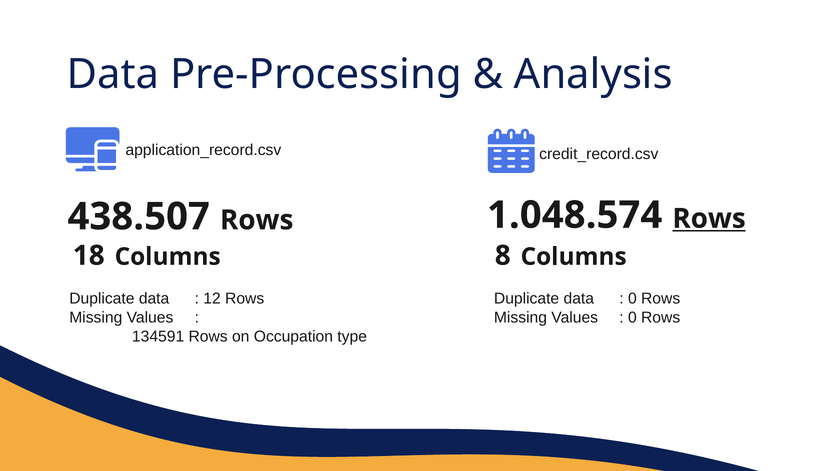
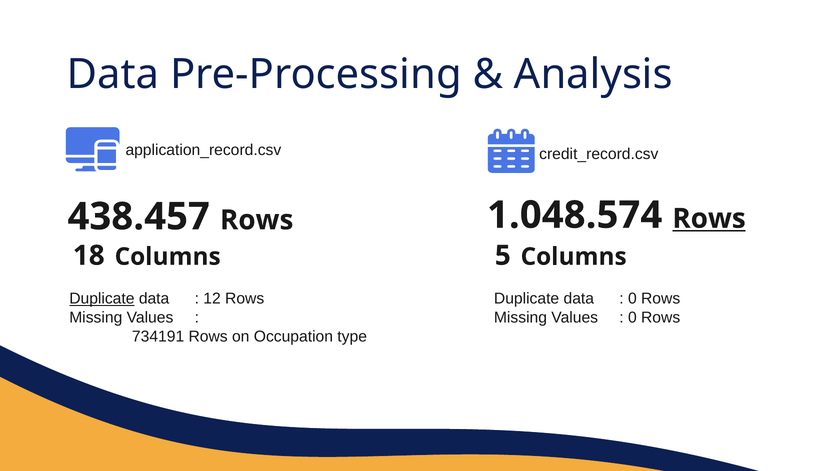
438.507: 438.507 -> 438.457
8: 8 -> 5
Duplicate at (102, 298) underline: none -> present
134591: 134591 -> 734191
